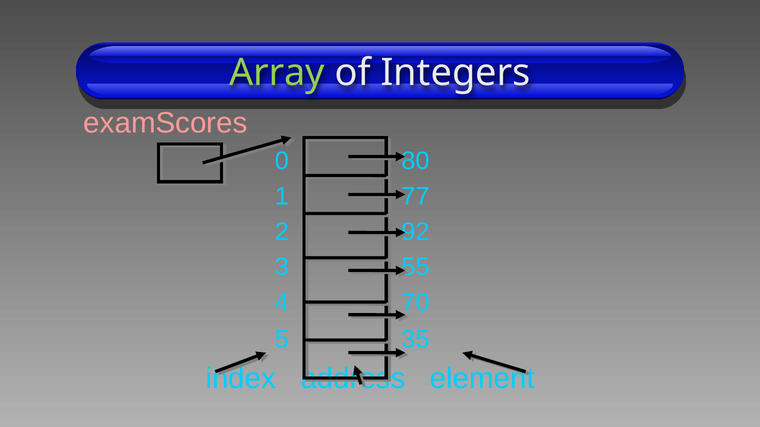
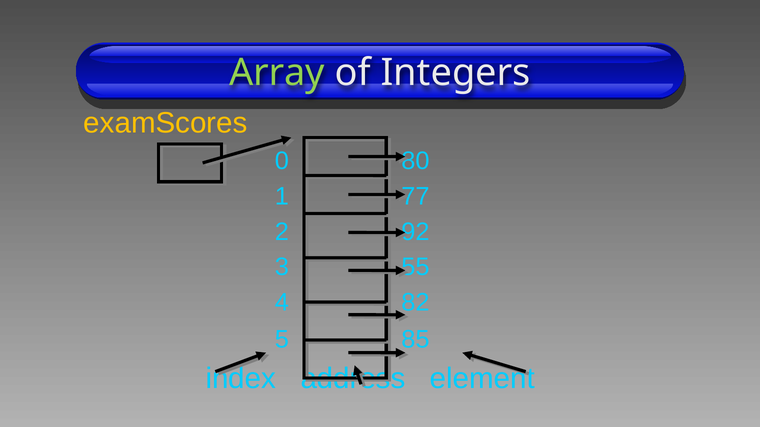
examScores colour: pink -> yellow
70: 70 -> 82
35: 35 -> 85
